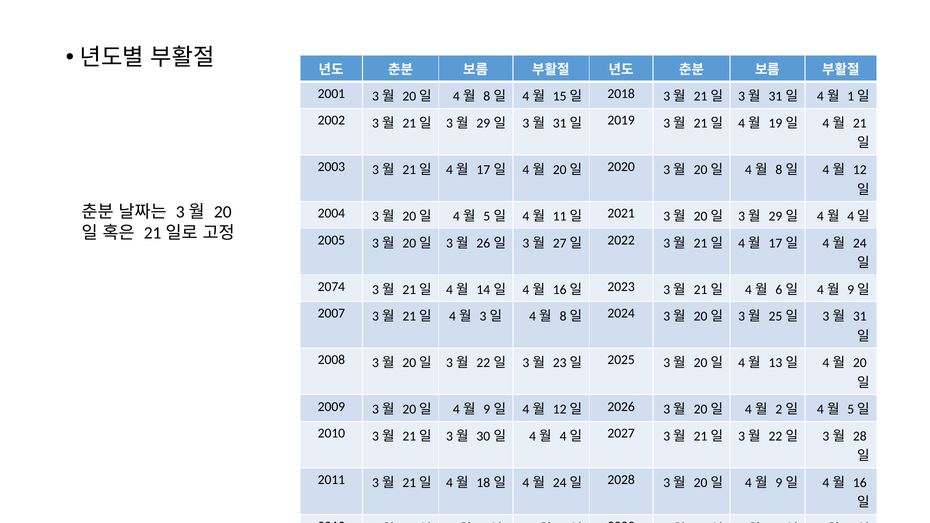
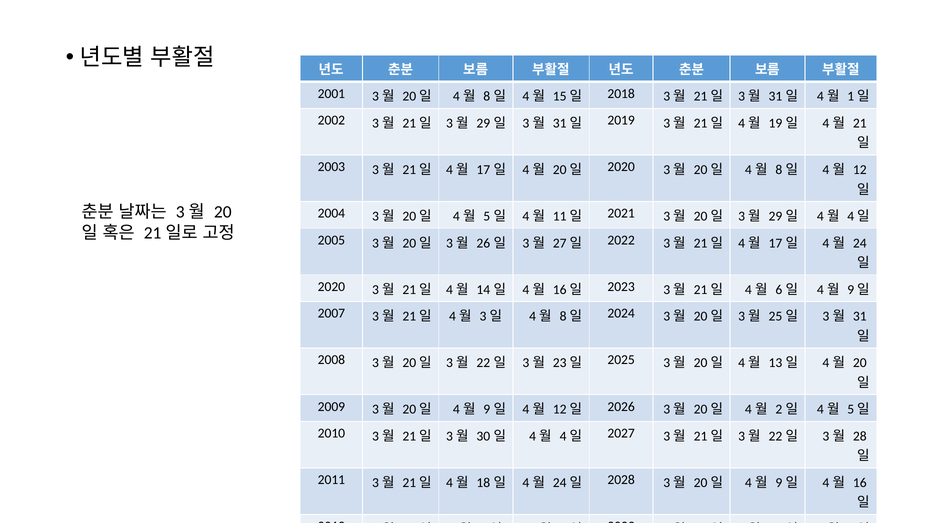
2074 at (331, 287): 2074 -> 2020
